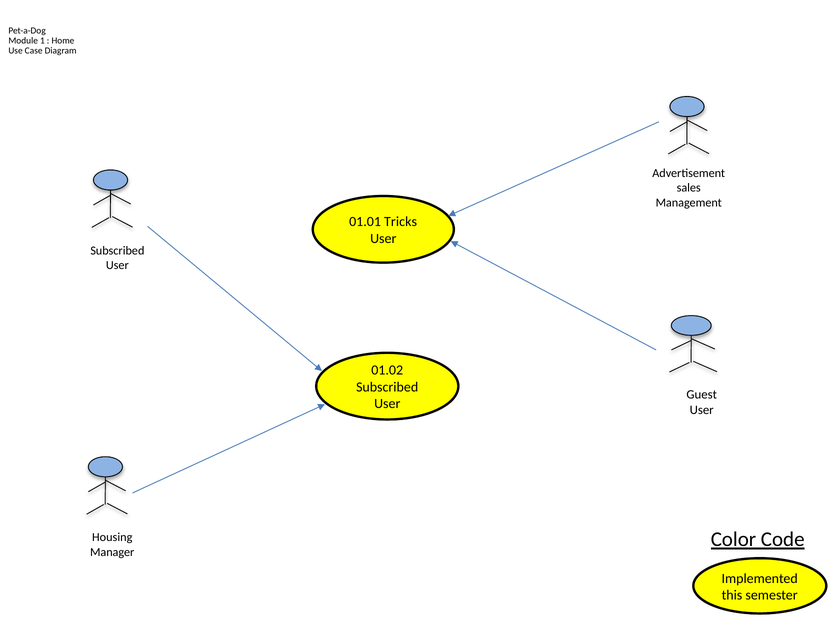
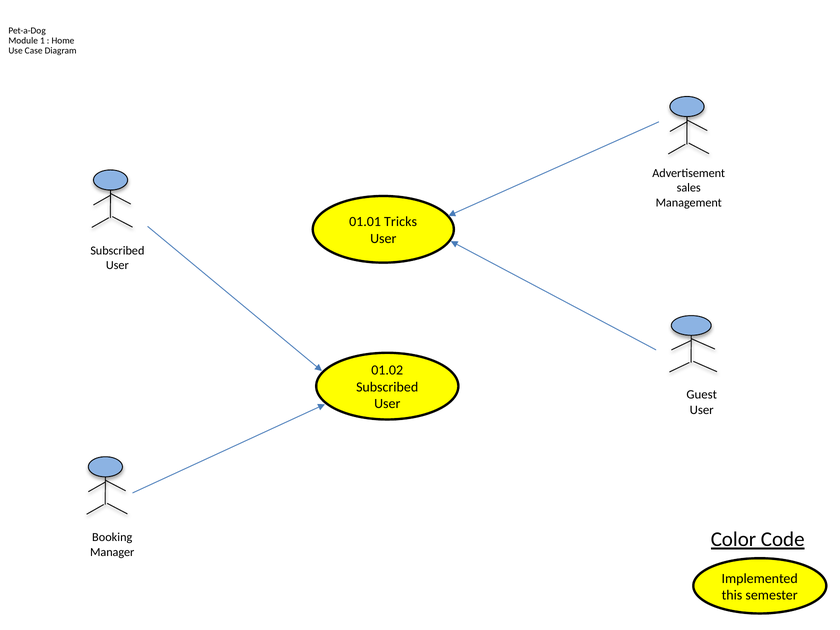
Housing: Housing -> Booking
